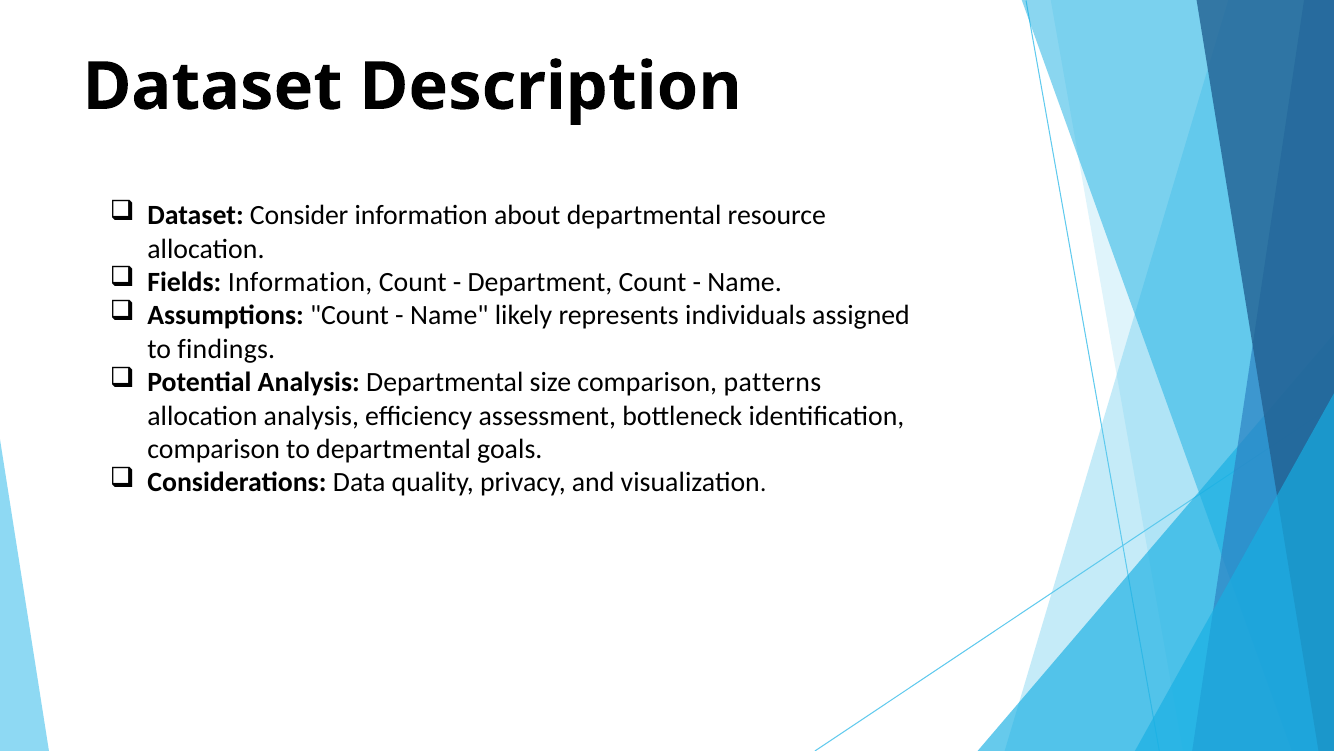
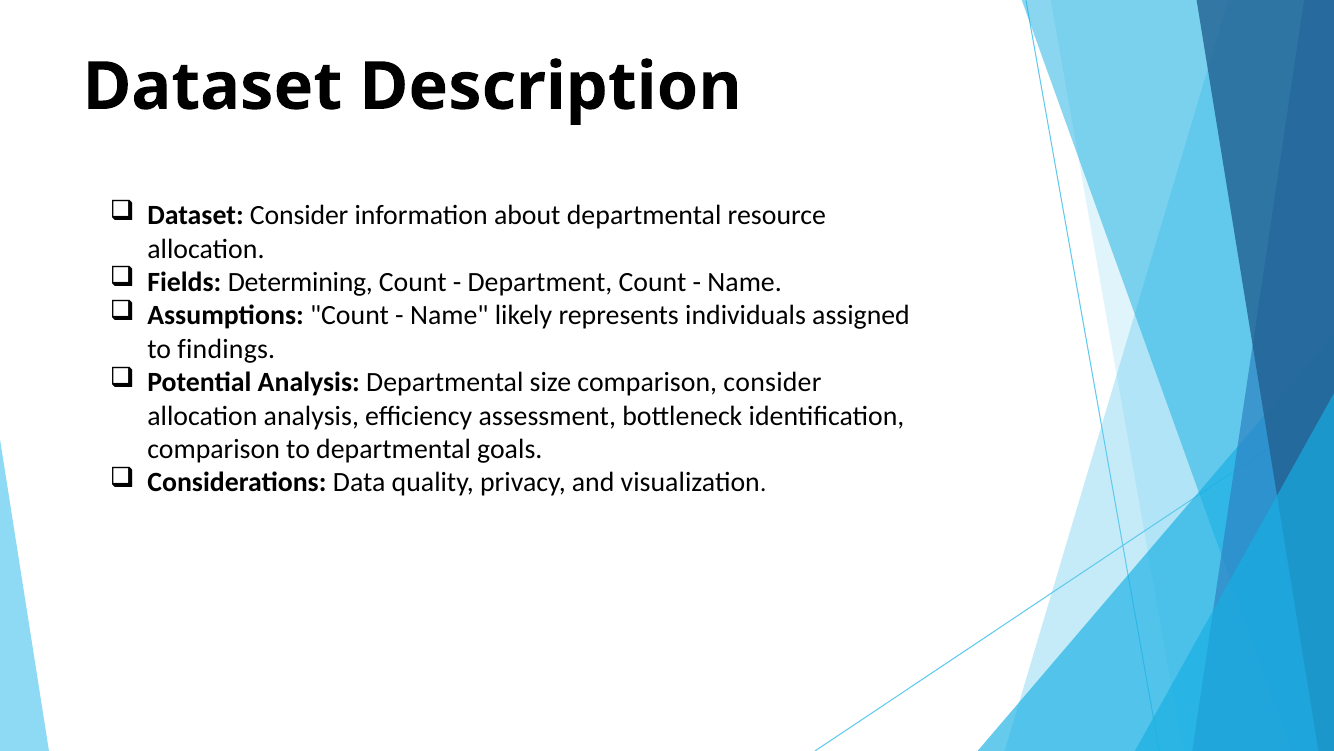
Fields Information: Information -> Determining
comparison patterns: patterns -> consider
